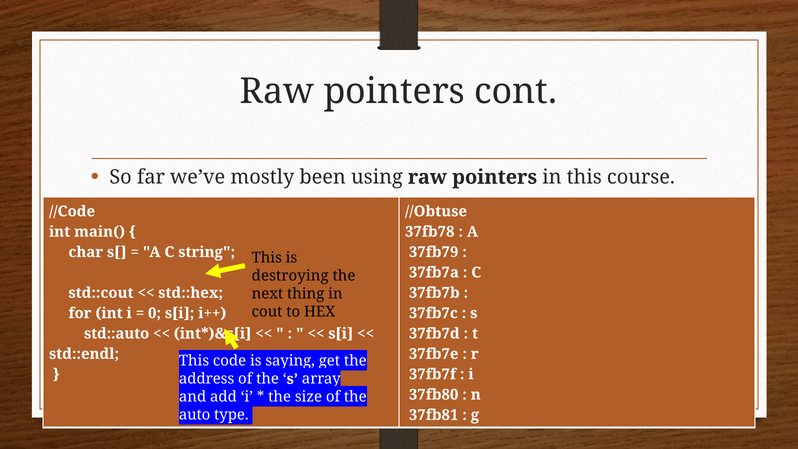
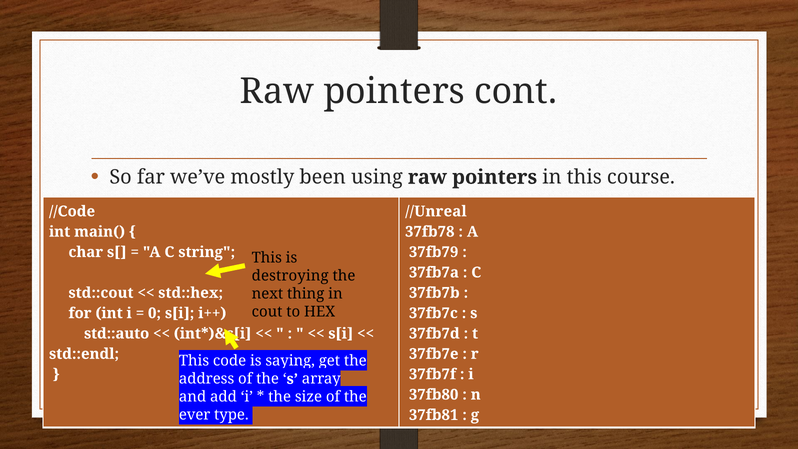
//Obtuse: //Obtuse -> //Unreal
auto: auto -> ever
